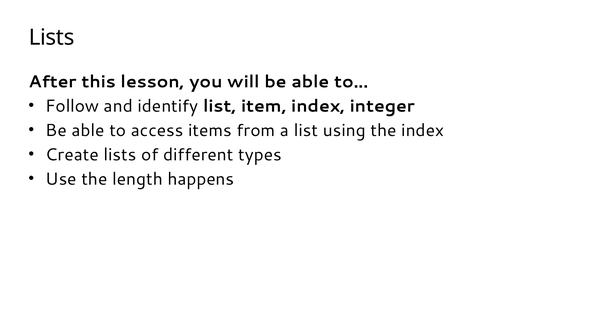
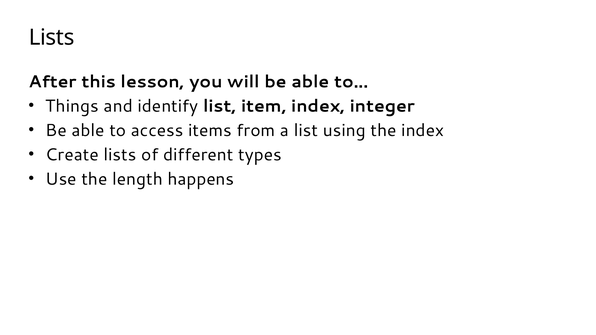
Follow: Follow -> Things
